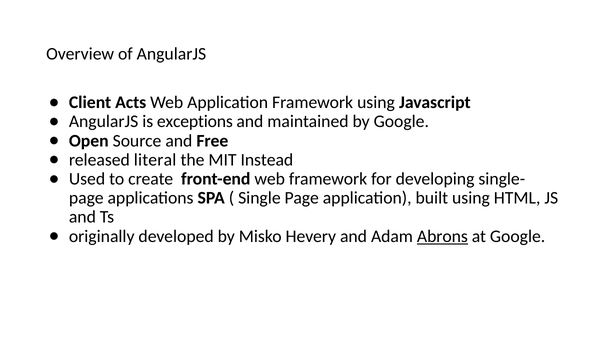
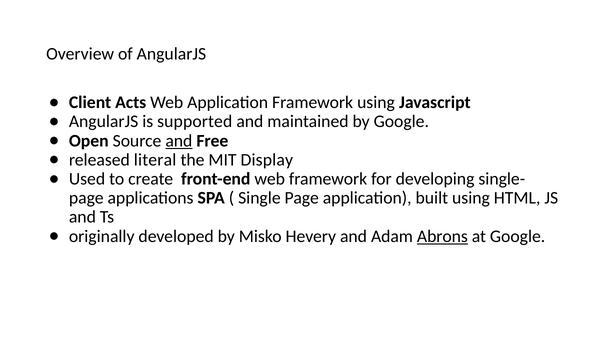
exceptions: exceptions -> supported
and at (179, 141) underline: none -> present
Instead: Instead -> Display
